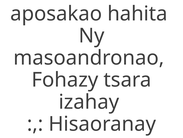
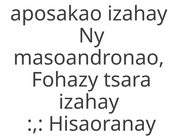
aposakao hahita: hahita -> izahay
